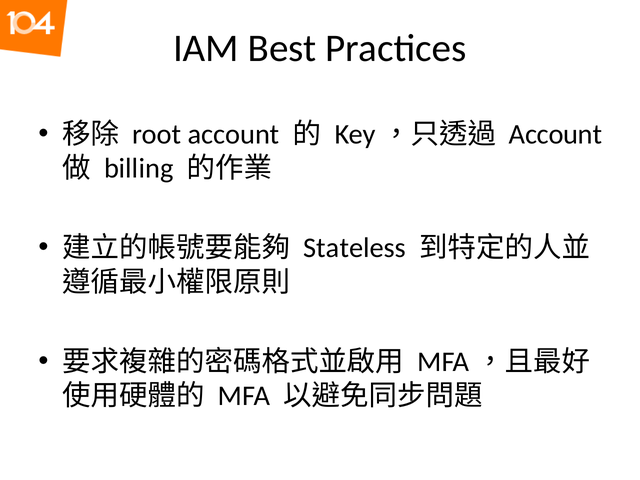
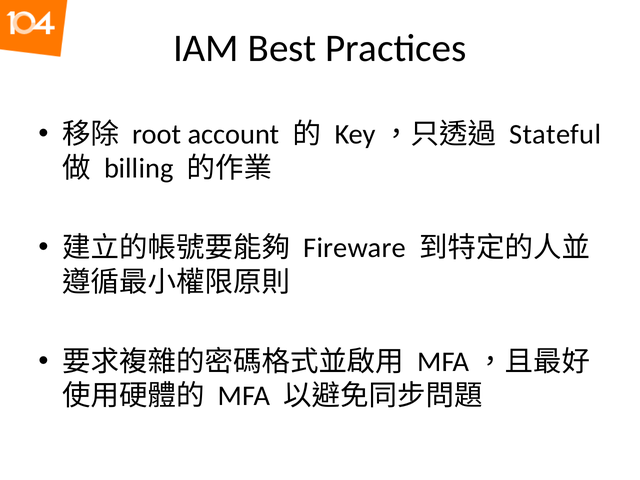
Account at (556, 134): Account -> Stateful
Stateless: Stateless -> Fireware
